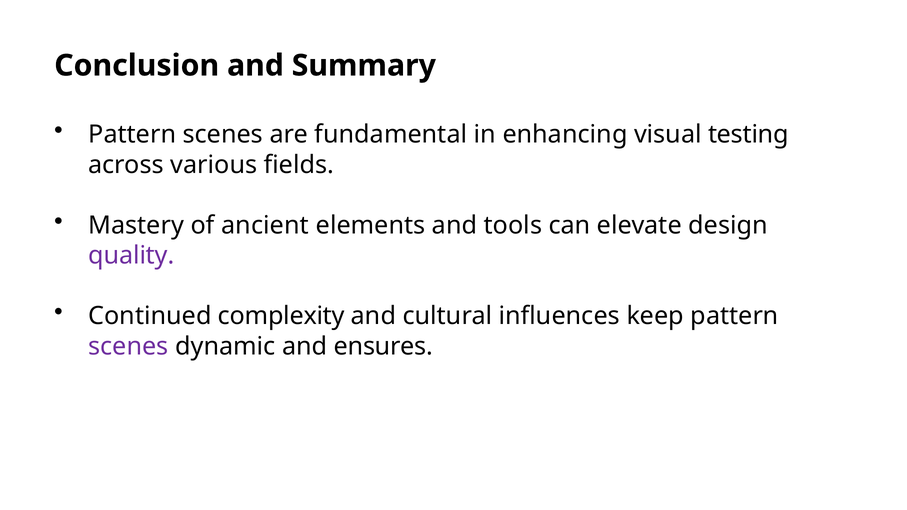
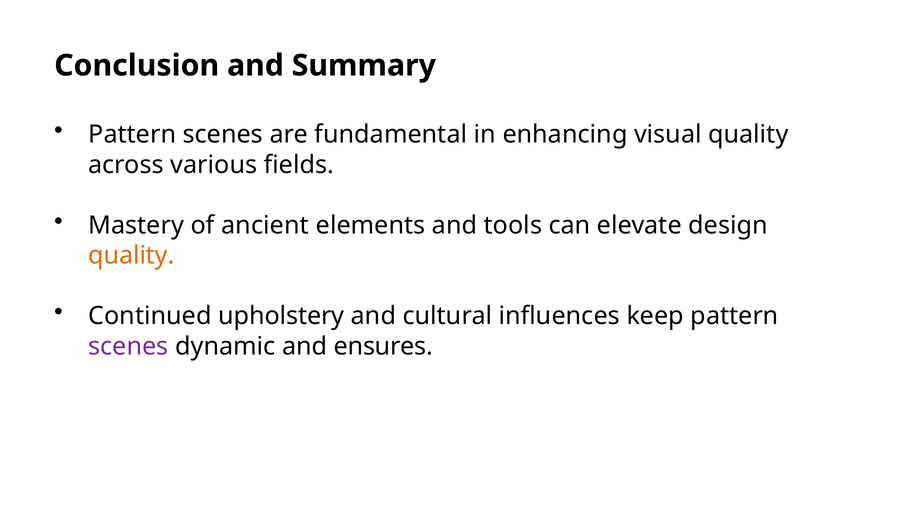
visual testing: testing -> quality
quality at (131, 256) colour: purple -> orange
complexity: complexity -> upholstery
